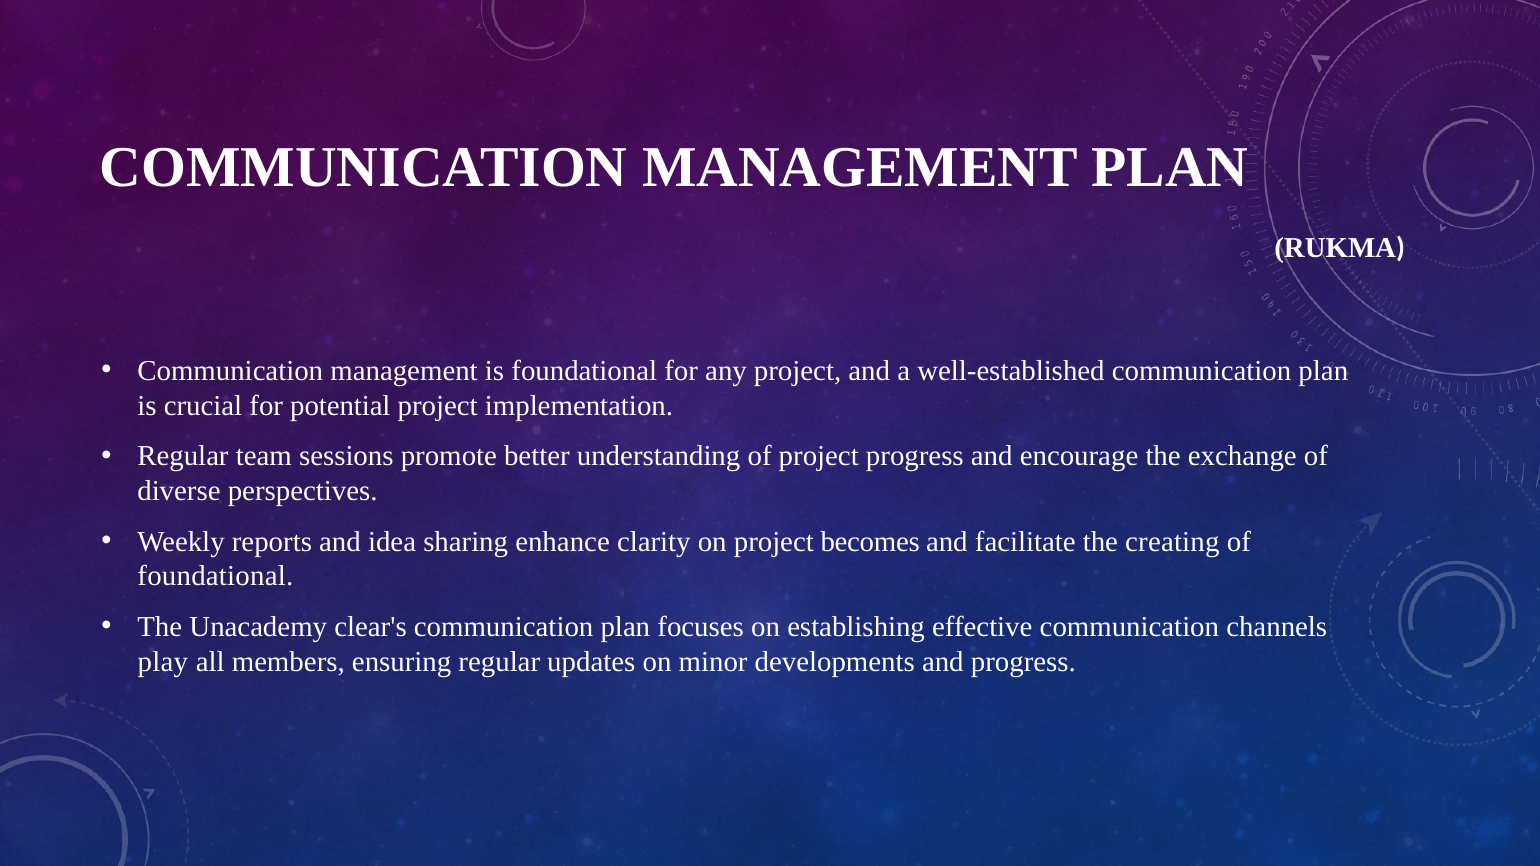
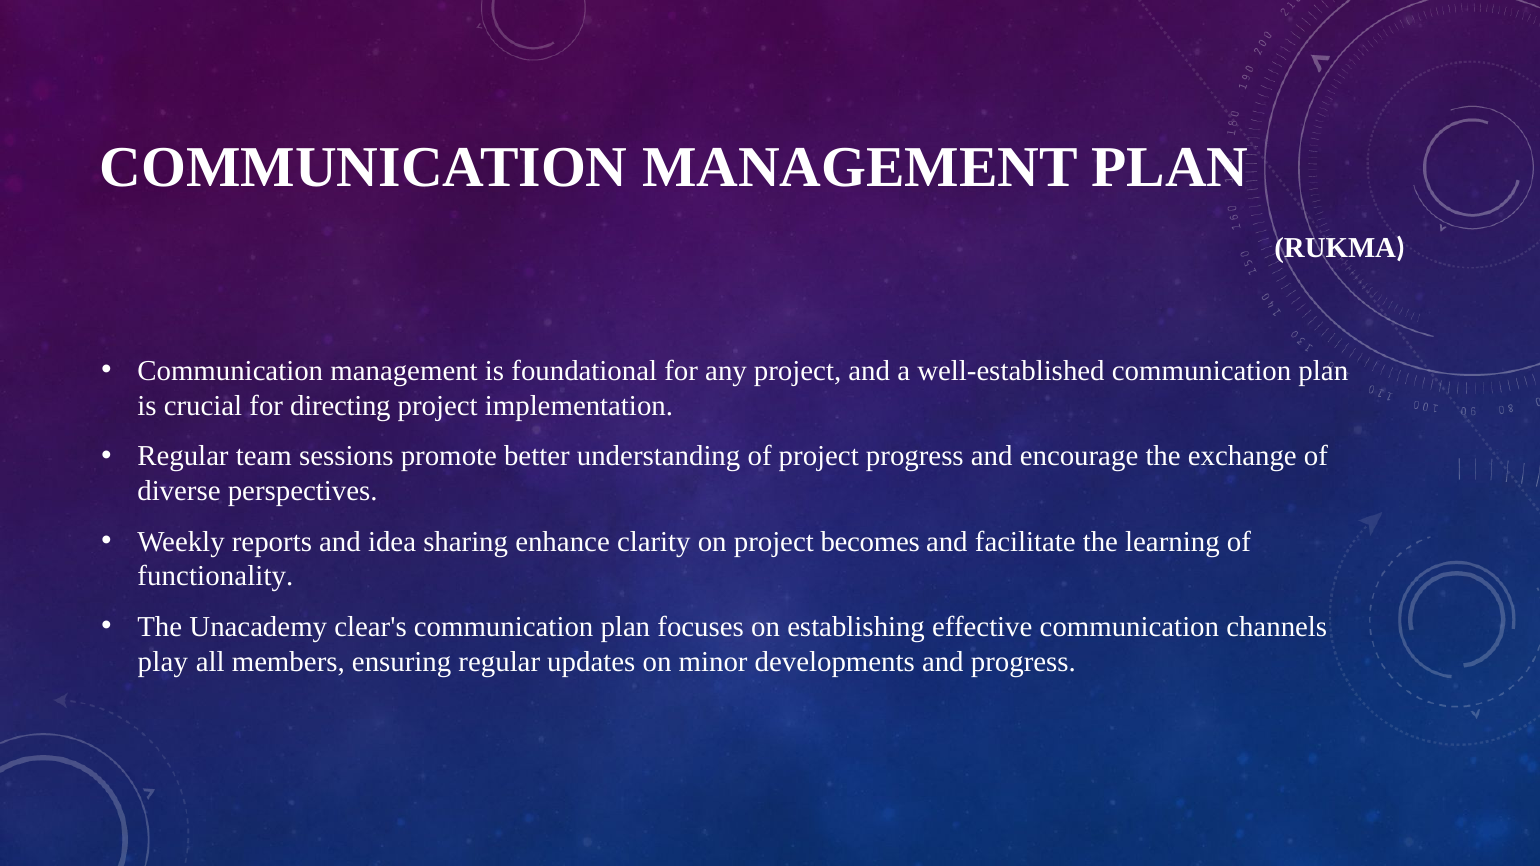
potential: potential -> directing
creating: creating -> learning
foundational at (215, 576): foundational -> functionality
